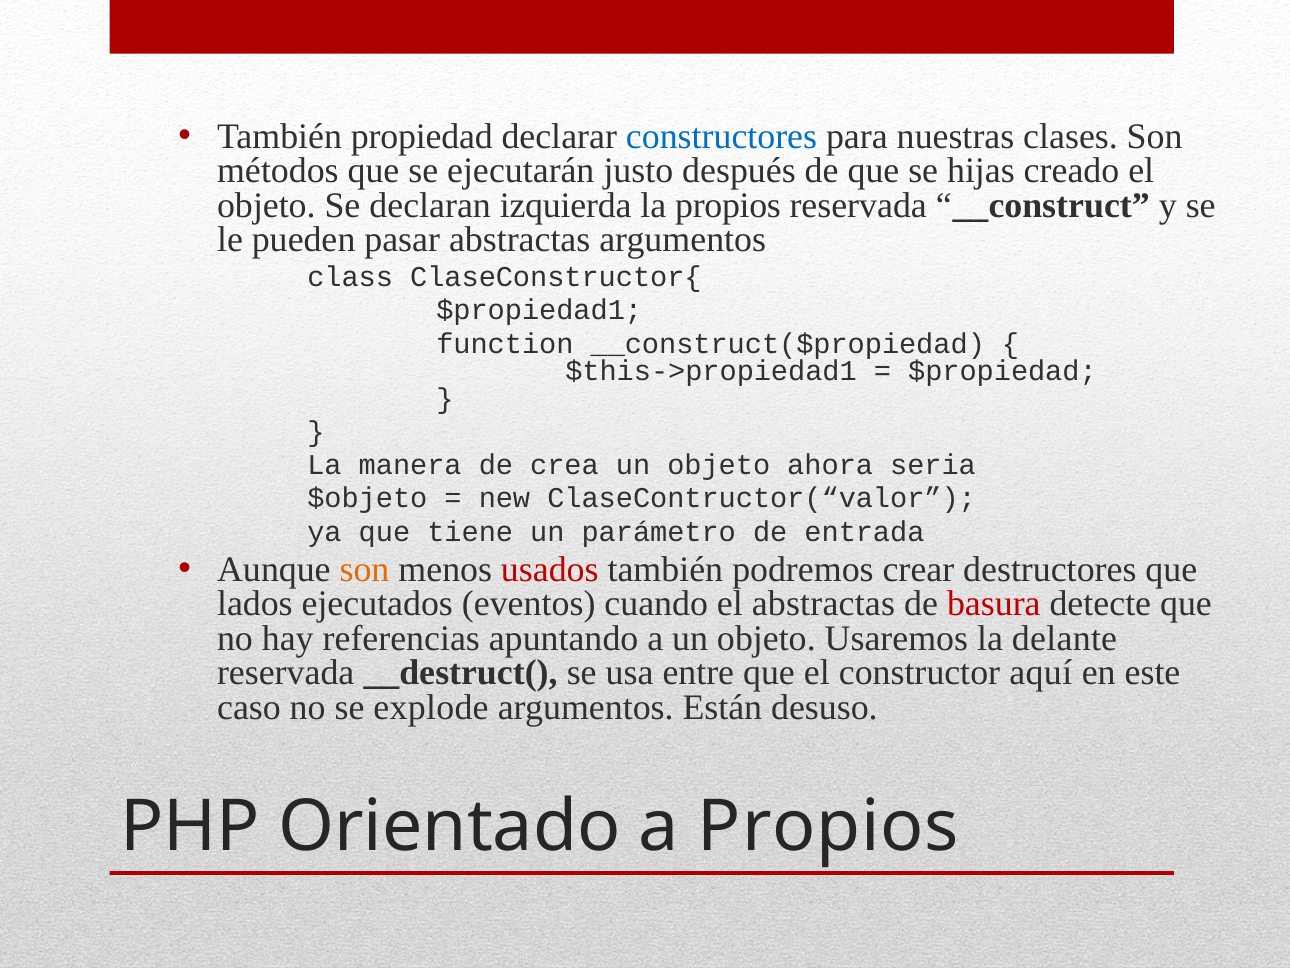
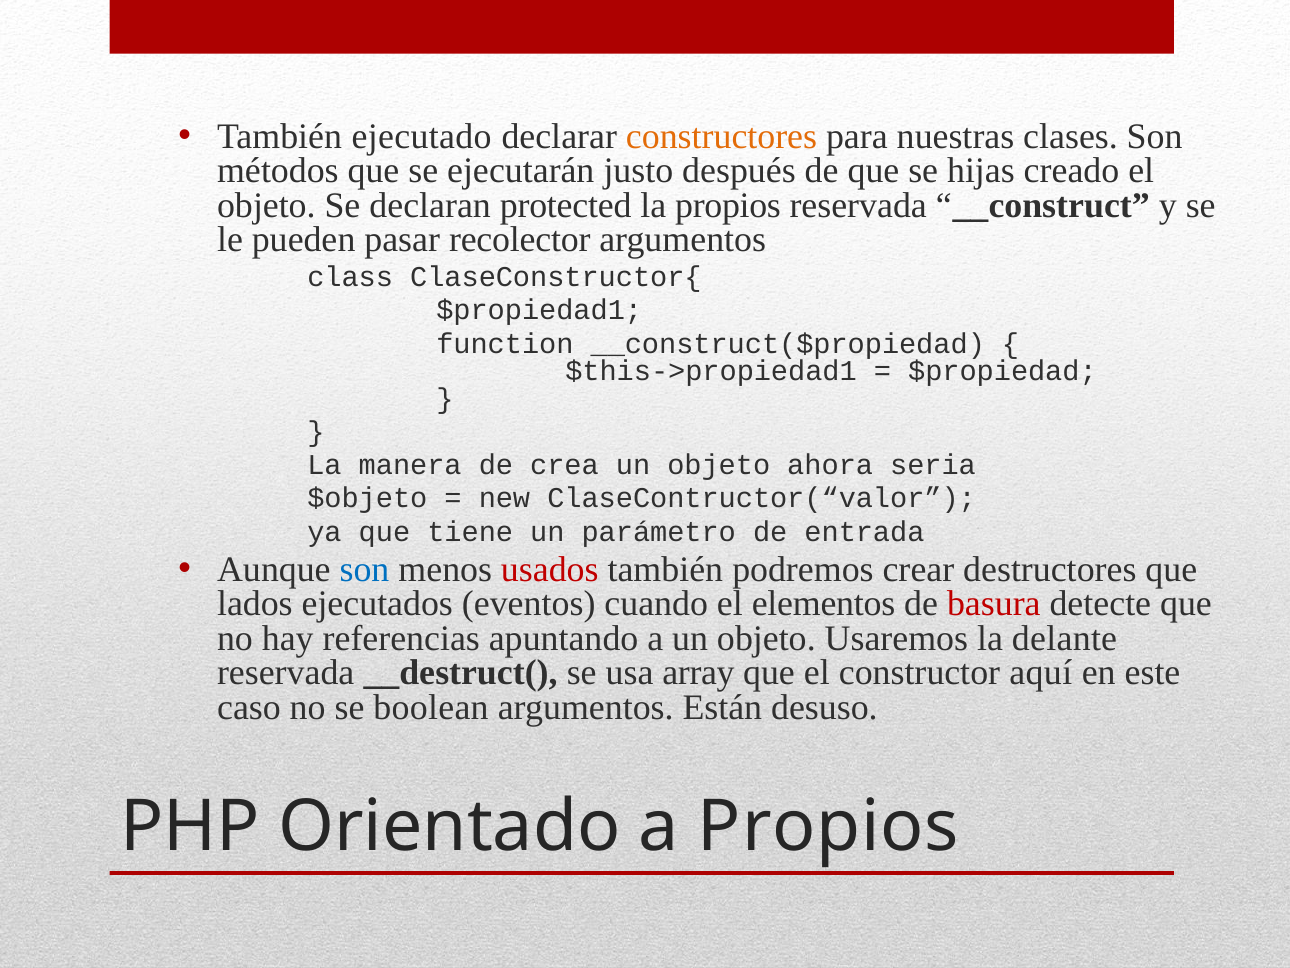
propiedad: propiedad -> ejecutado
constructores colour: blue -> orange
izquierda: izquierda -> protected
pasar abstractas: abstractas -> recolector
son at (364, 569) colour: orange -> blue
el abstractas: abstractas -> elementos
entre: entre -> array
explode: explode -> boolean
